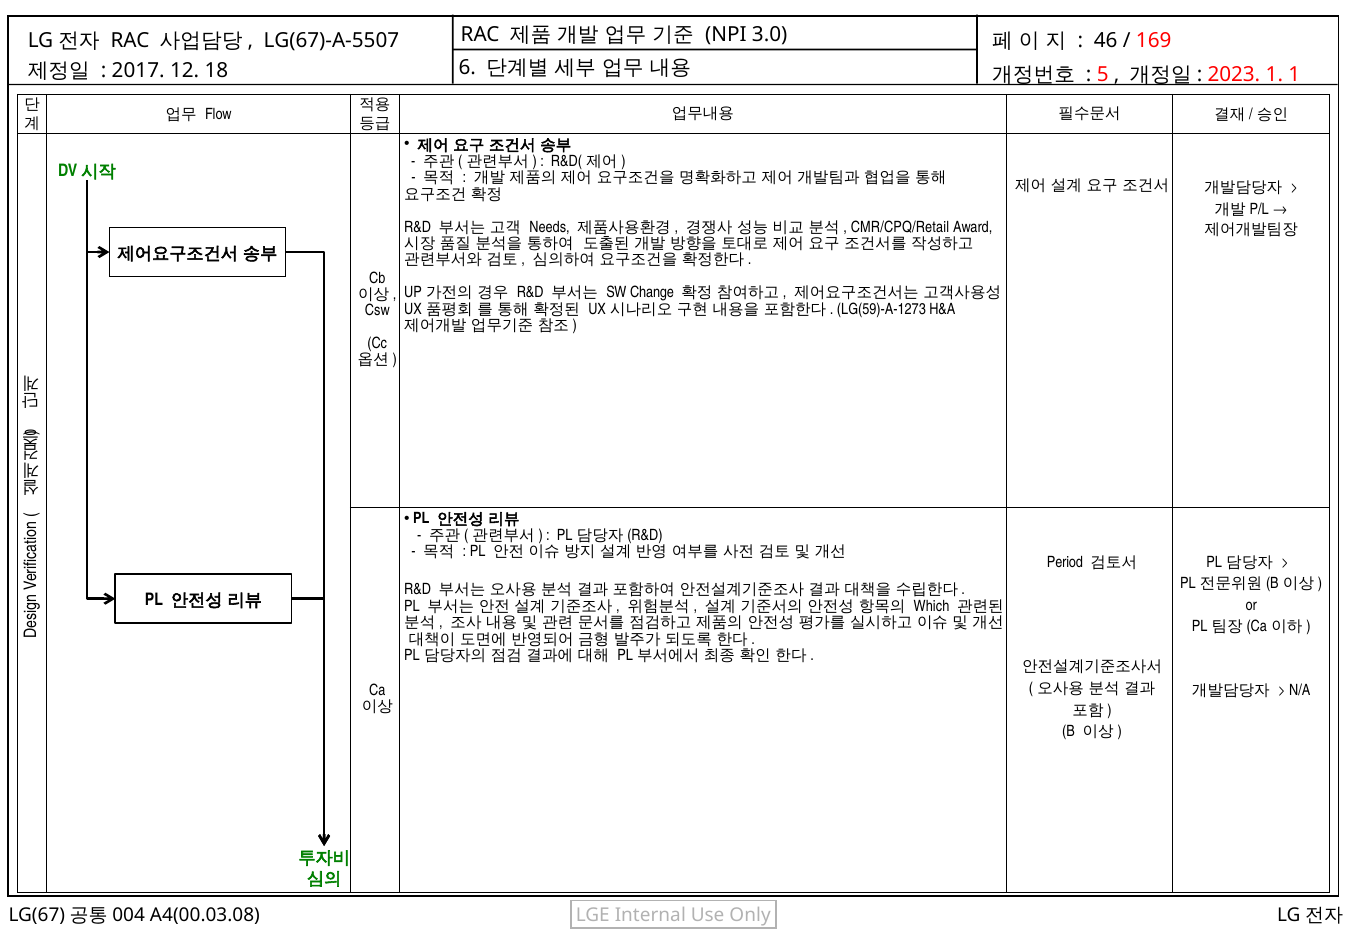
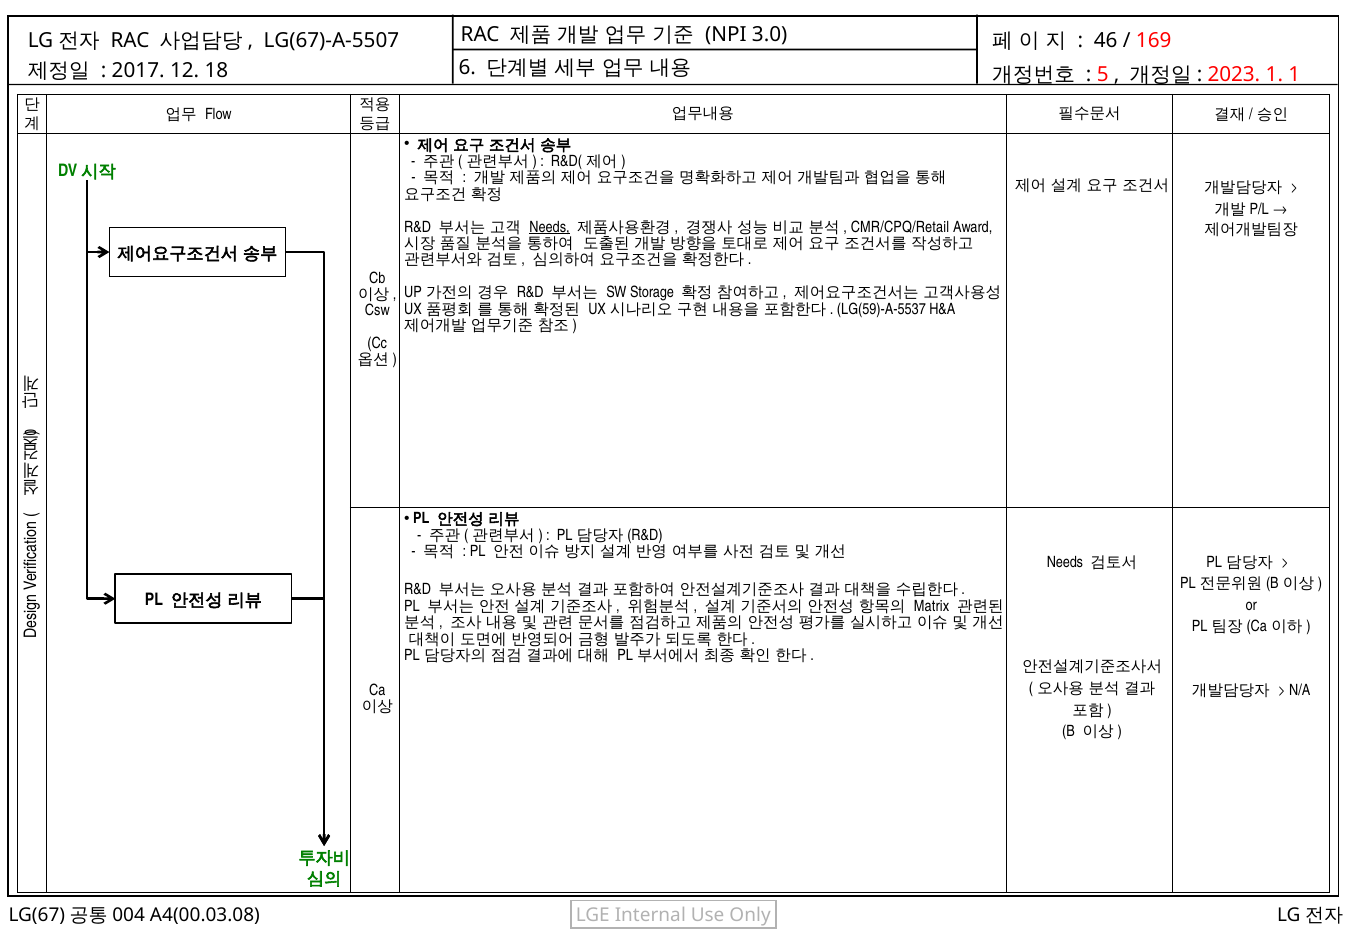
Needs at (550, 227) underline: none -> present
Change: Change -> Storage
LG(59)-A-1273: LG(59)-A-1273 -> LG(59)-A-5537
Period at (1065, 562): Period -> Needs
Which: Which -> Matrix
